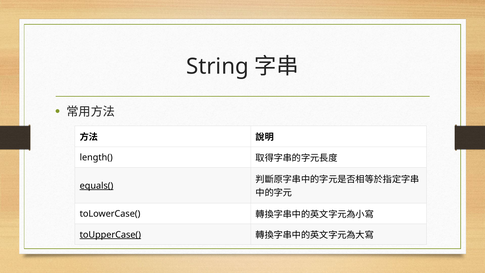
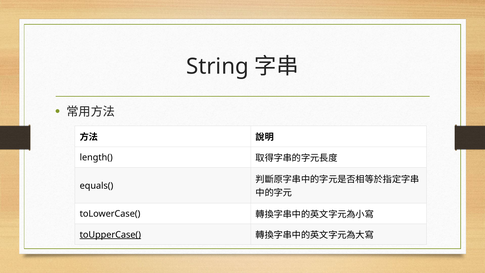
equals( underline: present -> none
